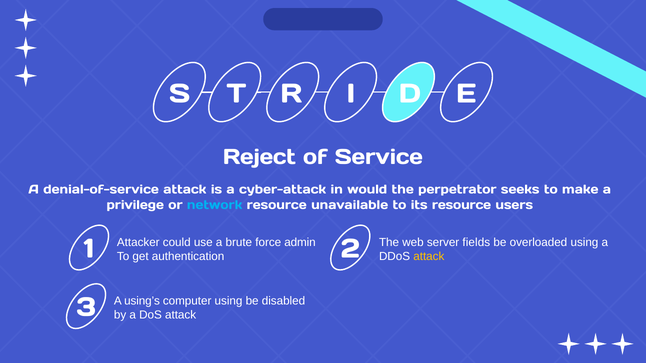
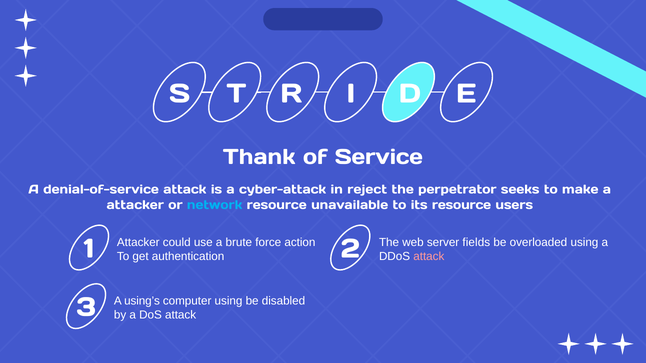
Reject: Reject -> Thank
would: would -> reject
privilege at (135, 205): privilege -> attacker
admin: admin -> action
attack at (429, 257) colour: yellow -> pink
